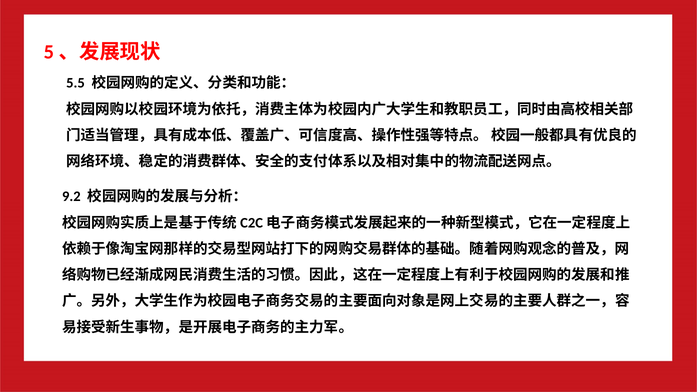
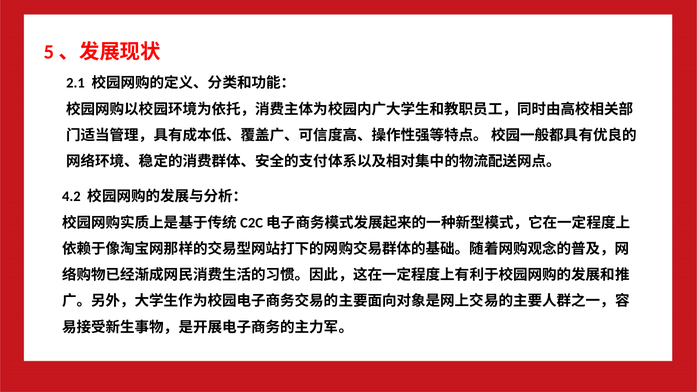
5.5: 5.5 -> 2.1
9.2: 9.2 -> 4.2
